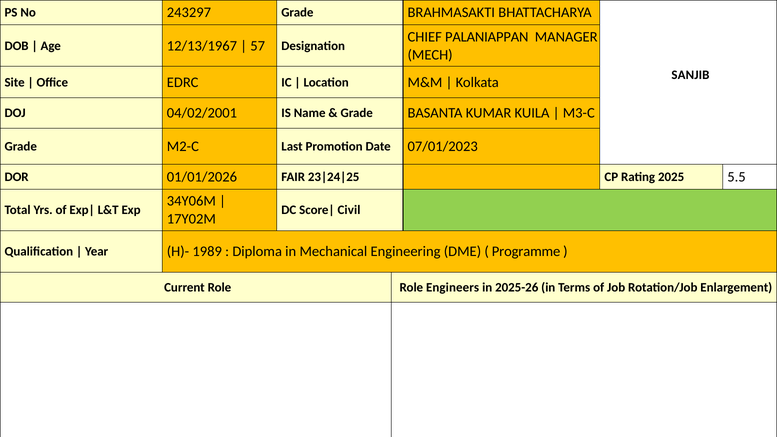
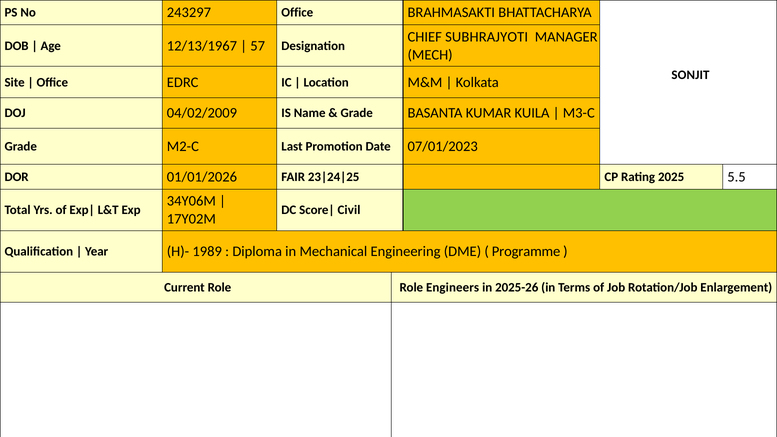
243297 Grade: Grade -> Office
PALANIAPPAN: PALANIAPPAN -> SUBHRAJYOTI
SANJIB: SANJIB -> SONJIT
04/02/2001: 04/02/2001 -> 04/02/2009
